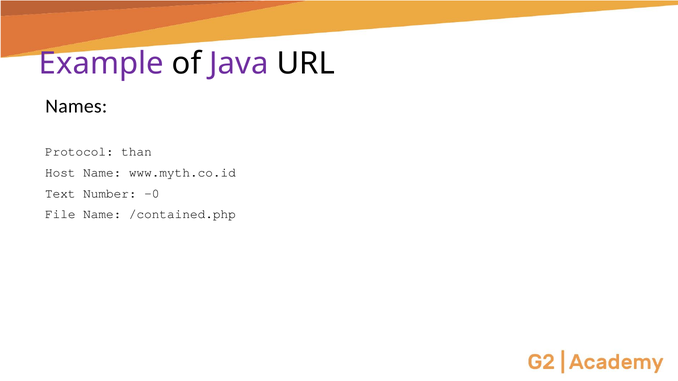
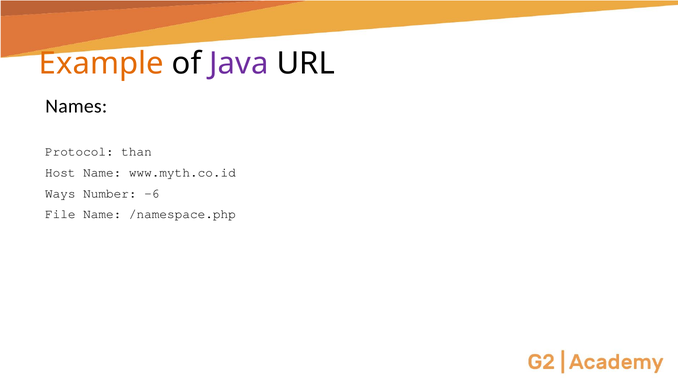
Example colour: purple -> orange
Text: Text -> Ways
-0: -0 -> -6
/contained.php: /contained.php -> /namespace.php
